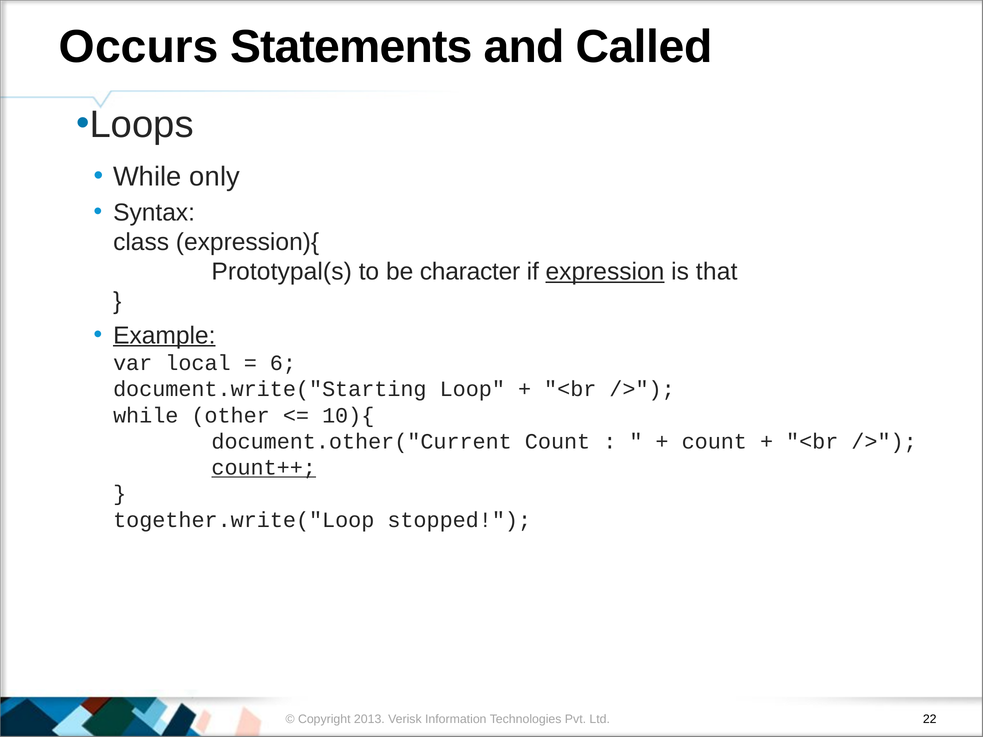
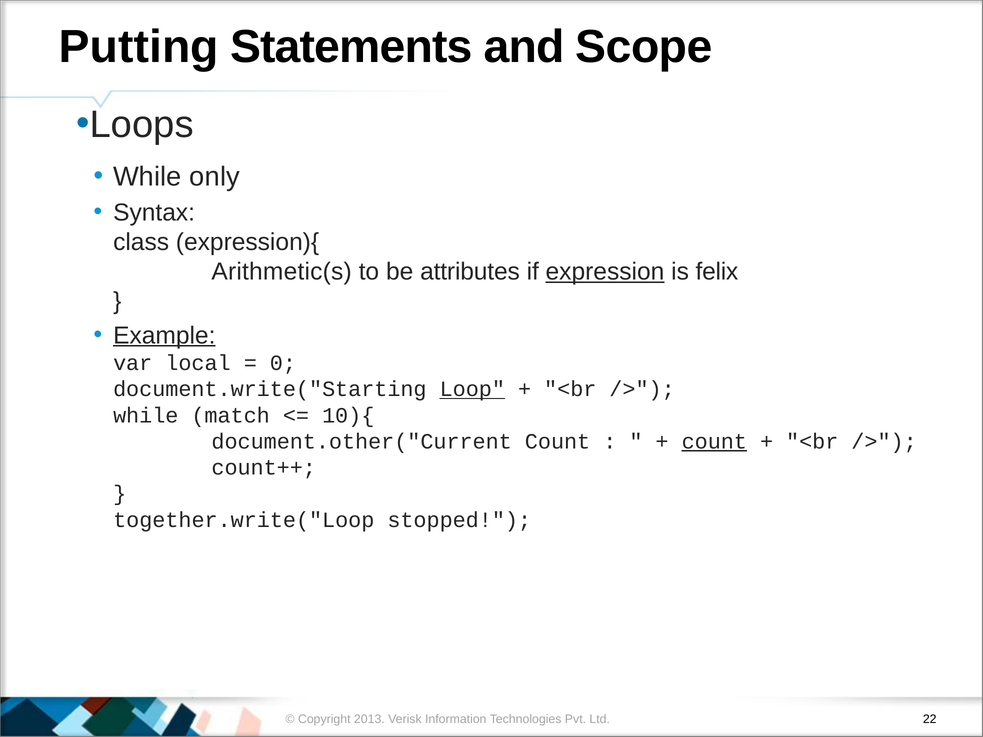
Occurs: Occurs -> Putting
Called: Called -> Scope
Prototypal(s: Prototypal(s -> Arithmetic(s
character: character -> attributes
that: that -> felix
6: 6 -> 0
Loop underline: none -> present
other: other -> match
count at (714, 442) underline: none -> present
count++ underline: present -> none
